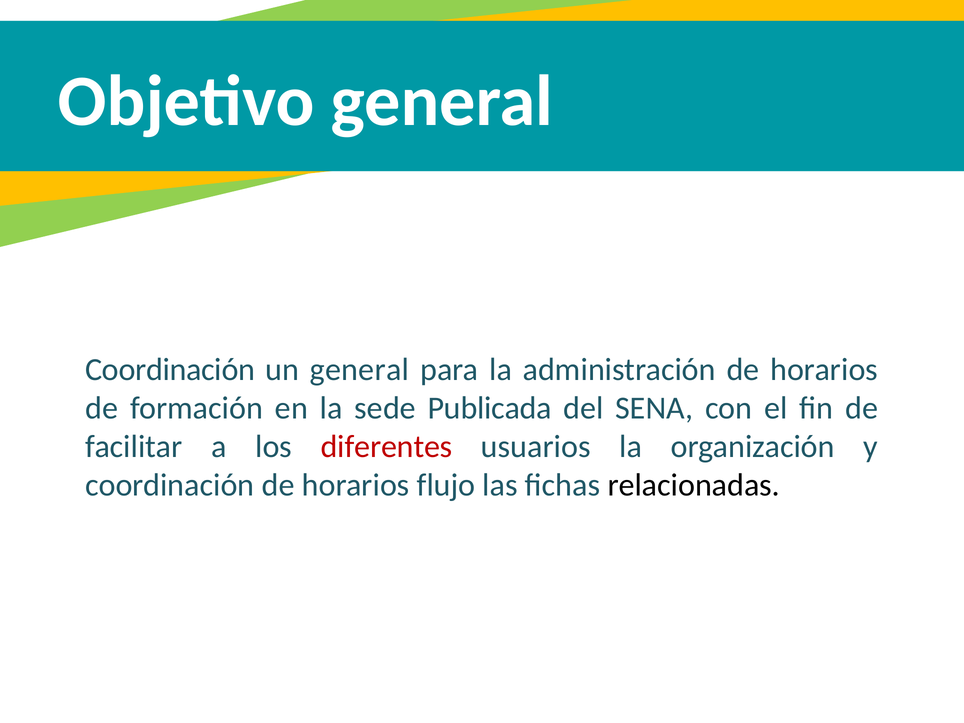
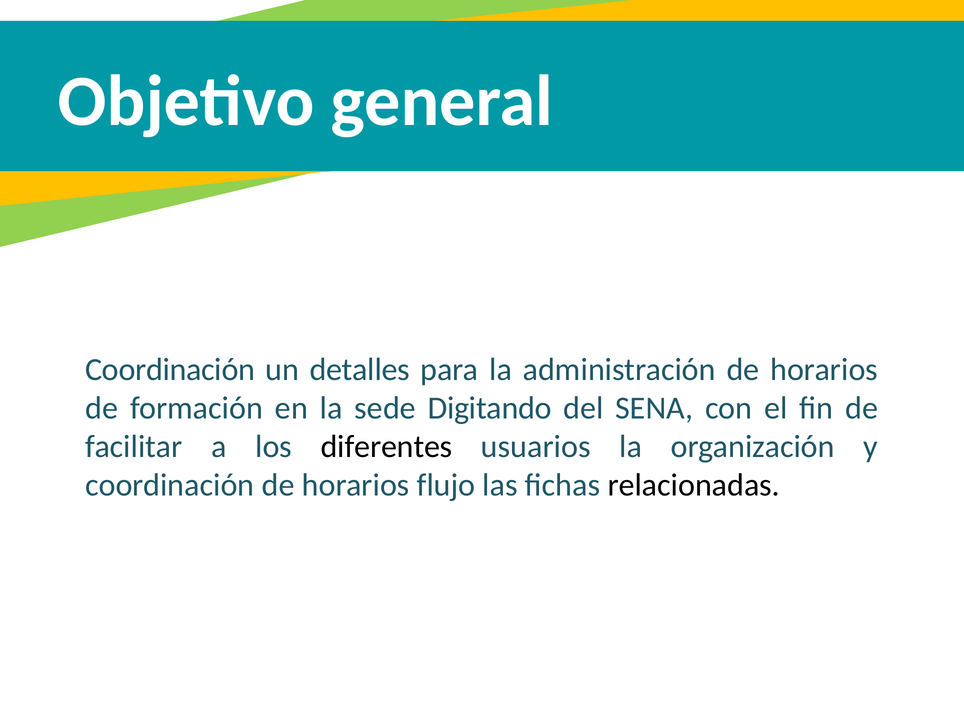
un general: general -> detalles
Publicada: Publicada -> Digitando
diferentes colour: red -> black
